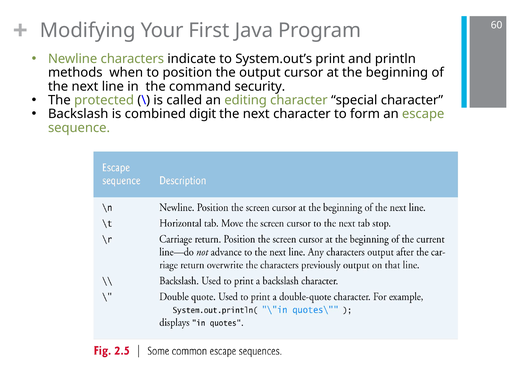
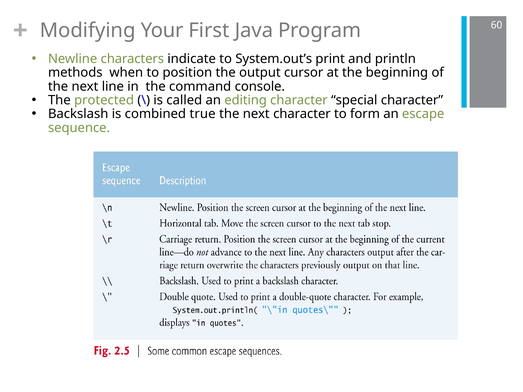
security: security -> console
digit: digit -> true
